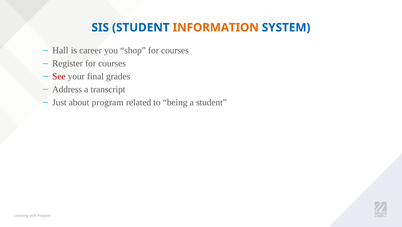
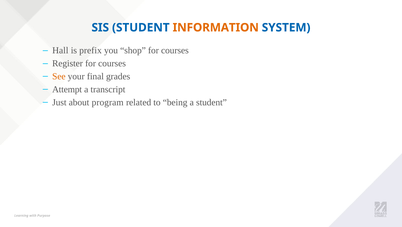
career: career -> prefix
See colour: red -> orange
Address: Address -> Attempt
